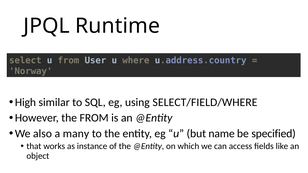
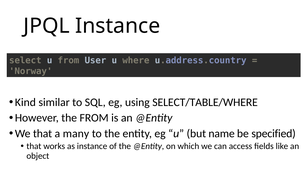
JPQL Runtime: Runtime -> Instance
High: High -> Kind
SELECT/FIELD/WHERE: SELECT/FIELD/WHERE -> SELECT/TABLE/WHERE
We also: also -> that
